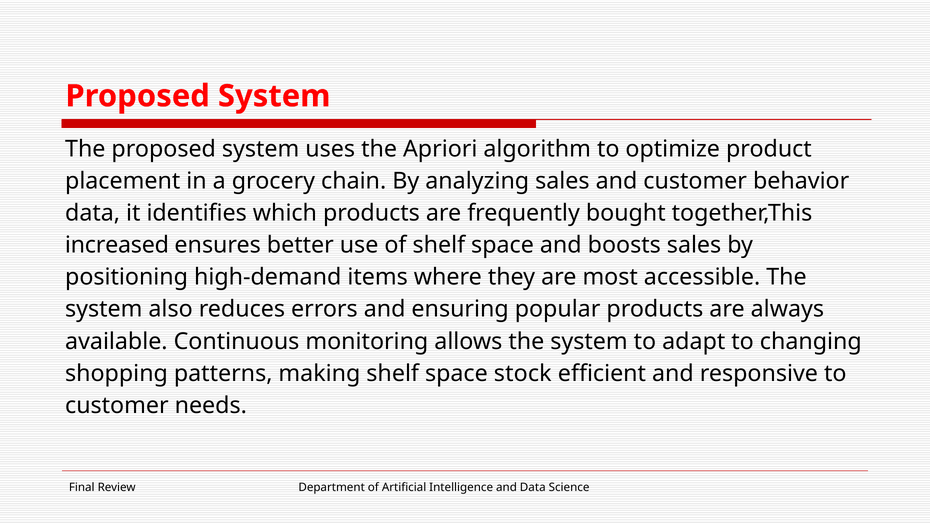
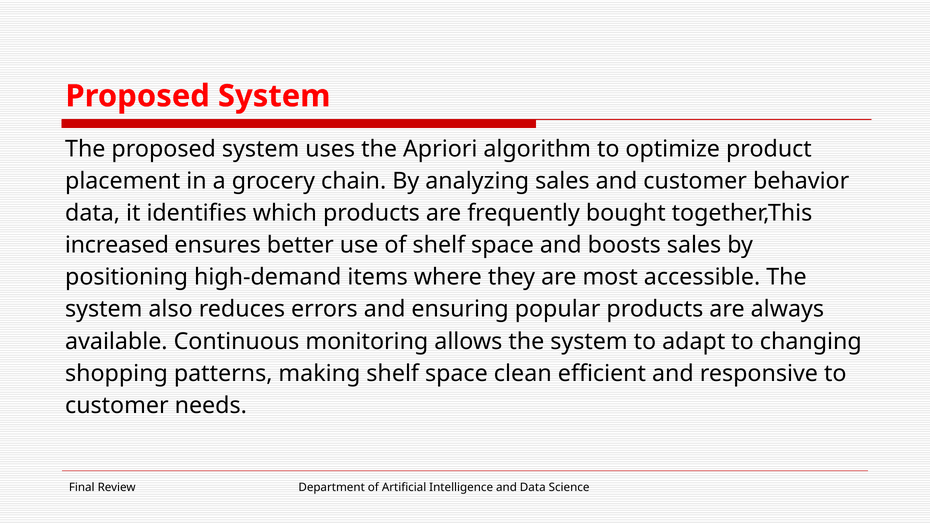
stock: stock -> clean
